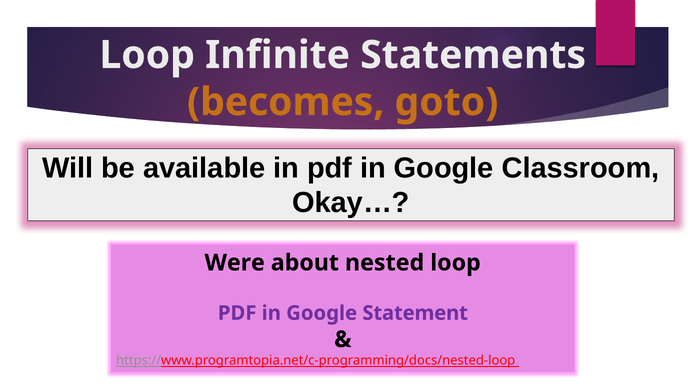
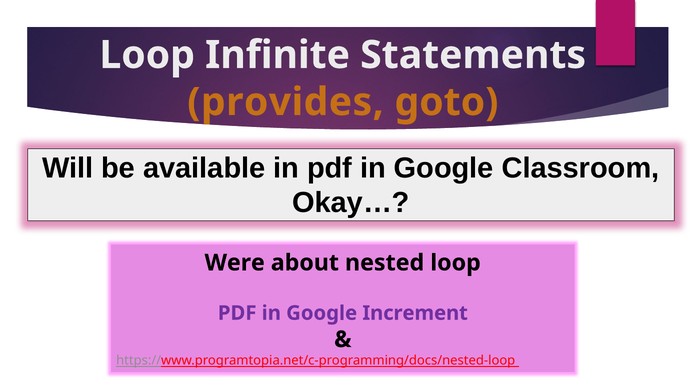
becomes: becomes -> provides
Statement: Statement -> Increment
